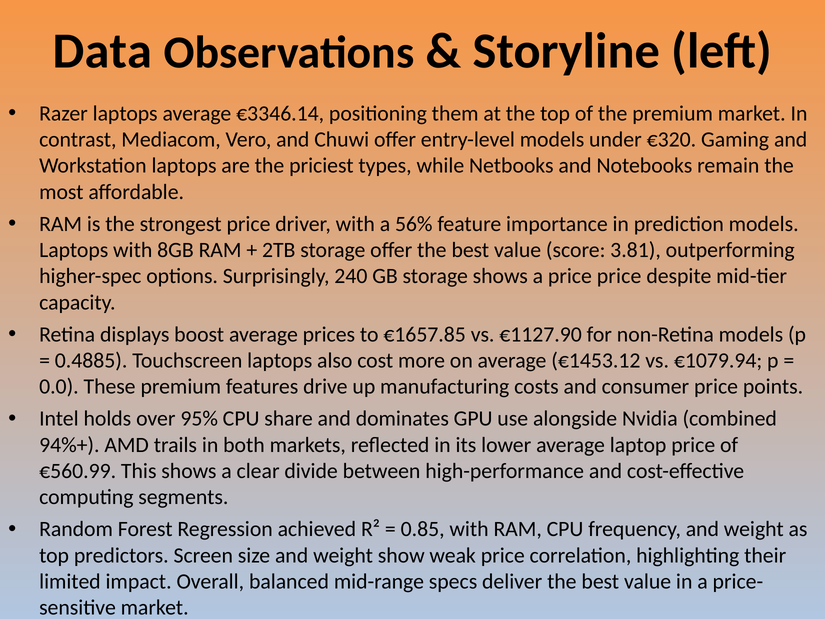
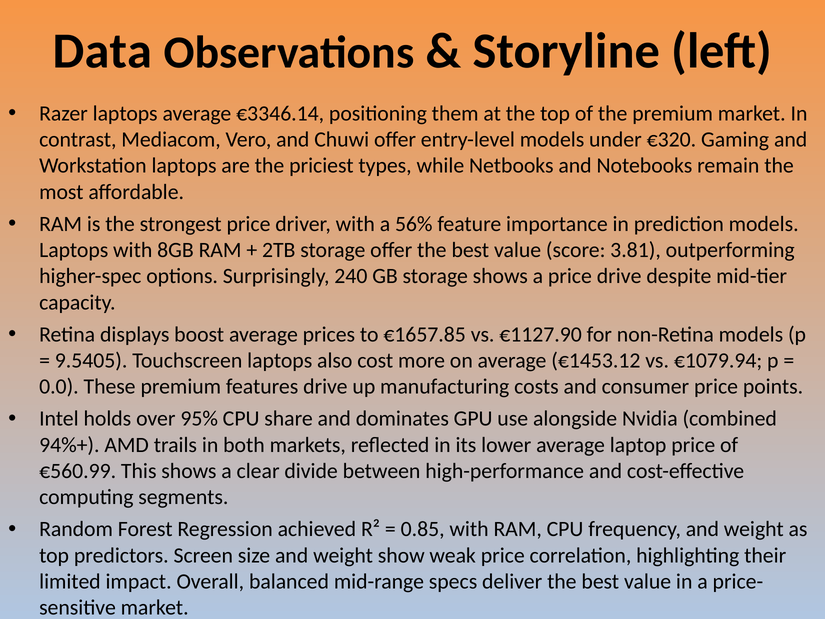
price price: price -> drive
0.4885: 0.4885 -> 9.5405
